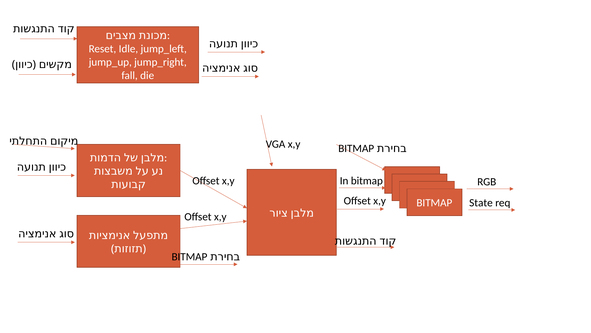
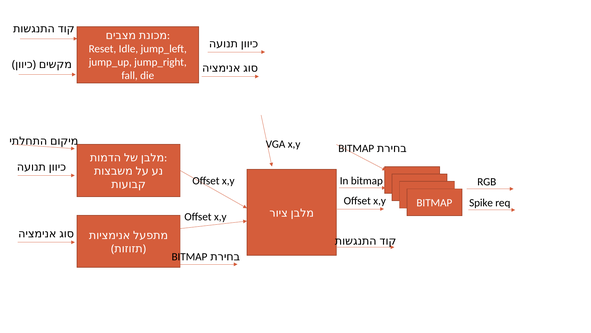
State: State -> Spike
